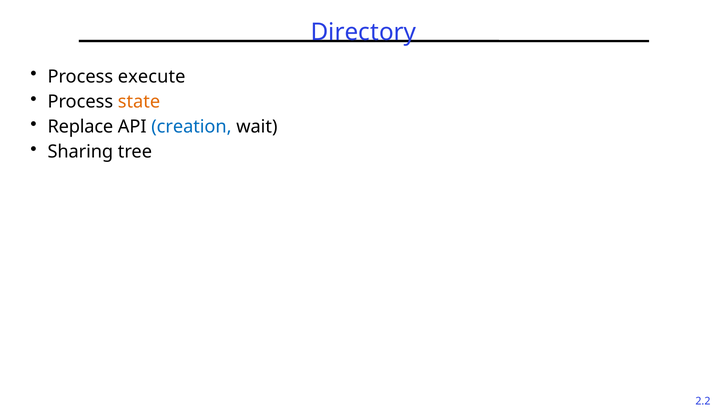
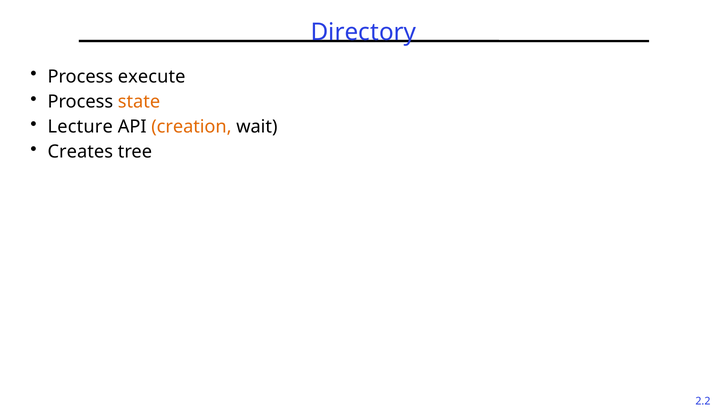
Replace: Replace -> Lecture
creation colour: blue -> orange
Sharing: Sharing -> Creates
